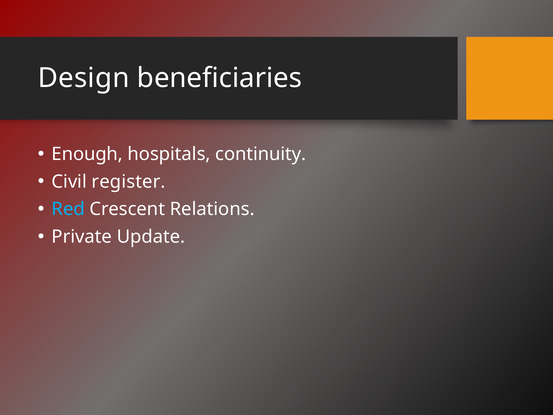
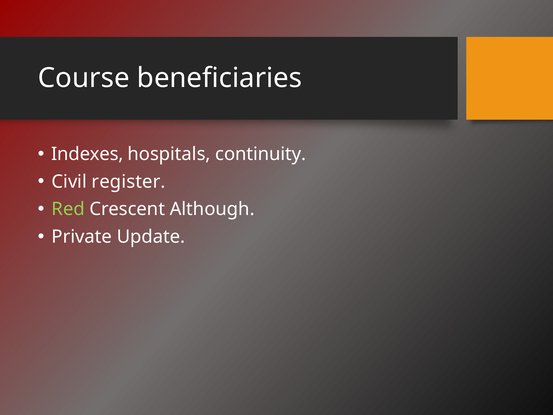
Design: Design -> Course
Enough: Enough -> Indexes
Red colour: light blue -> light green
Relations: Relations -> Although
